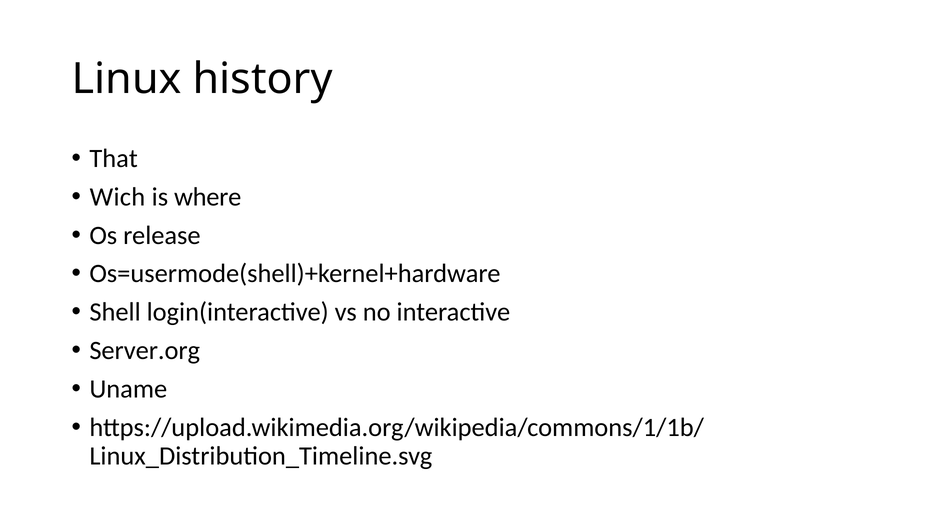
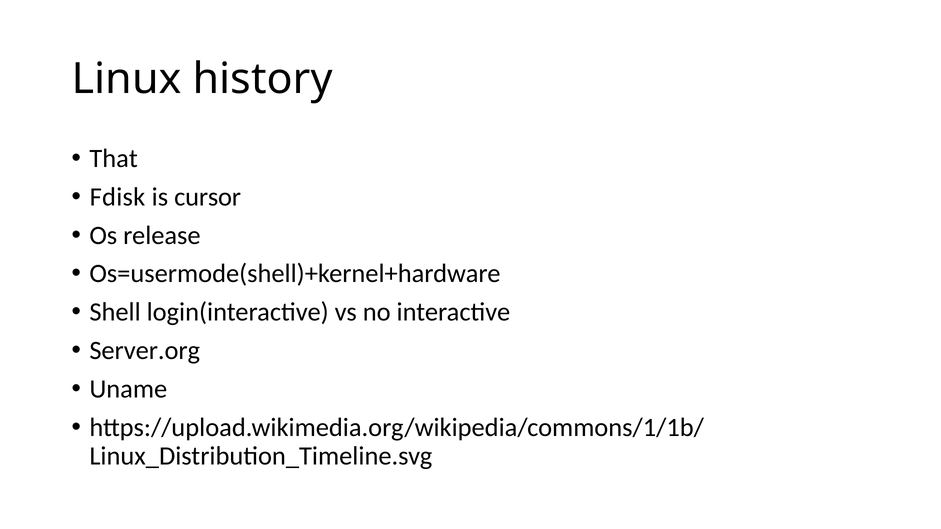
Wich: Wich -> Fdisk
where: where -> cursor
